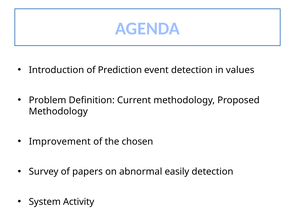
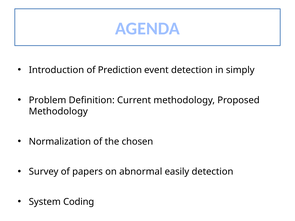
values: values -> simply
Improvement: Improvement -> Normalization
Activity: Activity -> Coding
